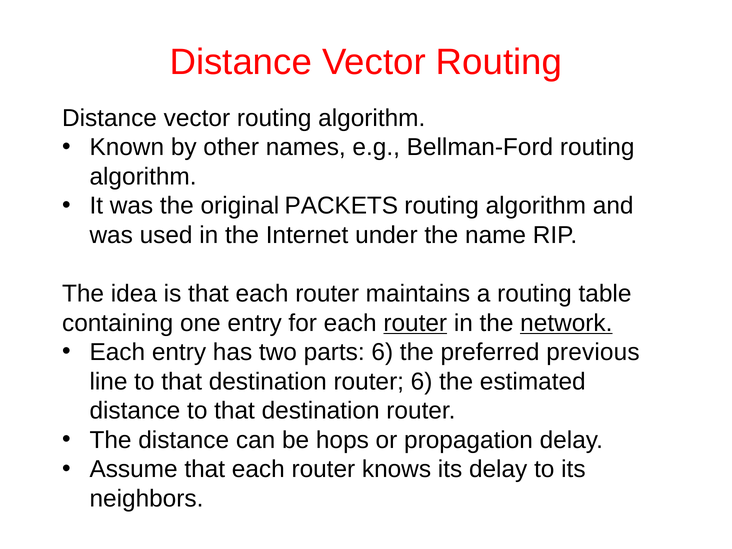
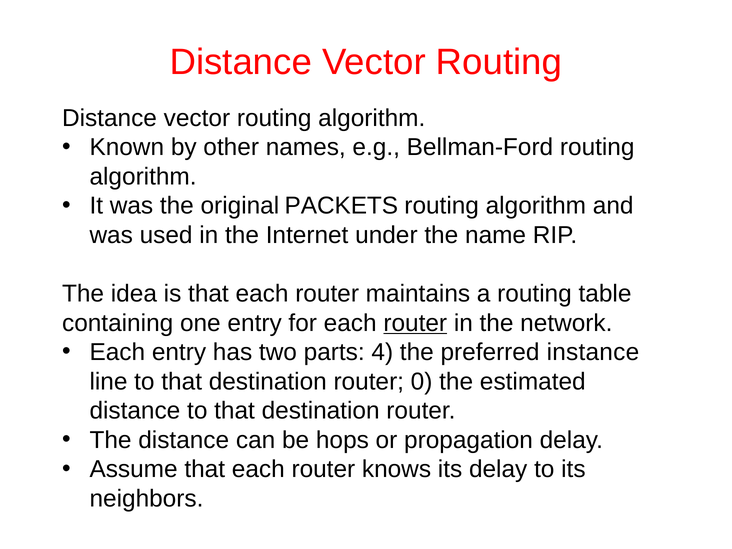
network underline: present -> none
parts 6: 6 -> 4
previous: previous -> instance
router 6: 6 -> 0
